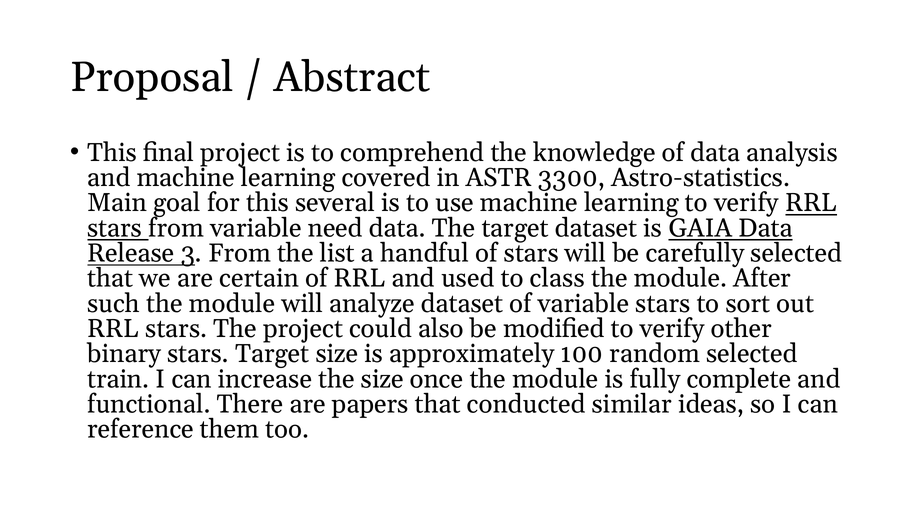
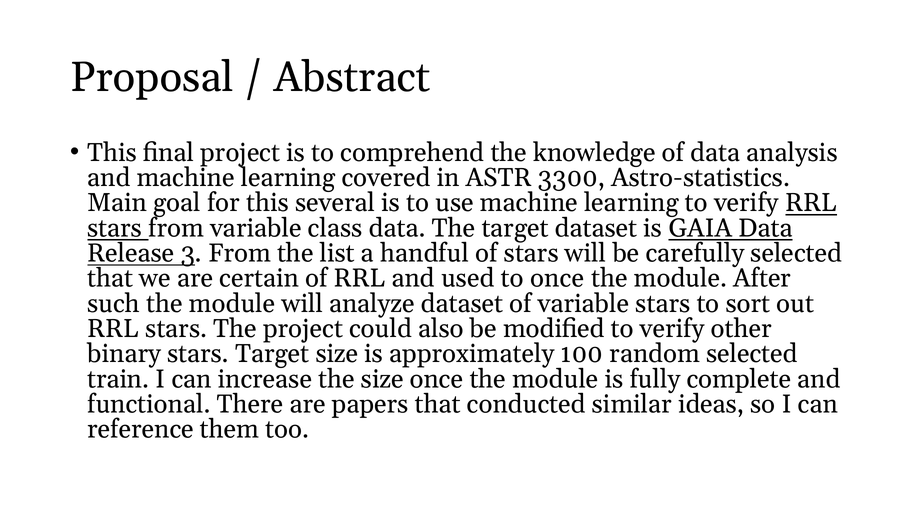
need: need -> class
to class: class -> once
